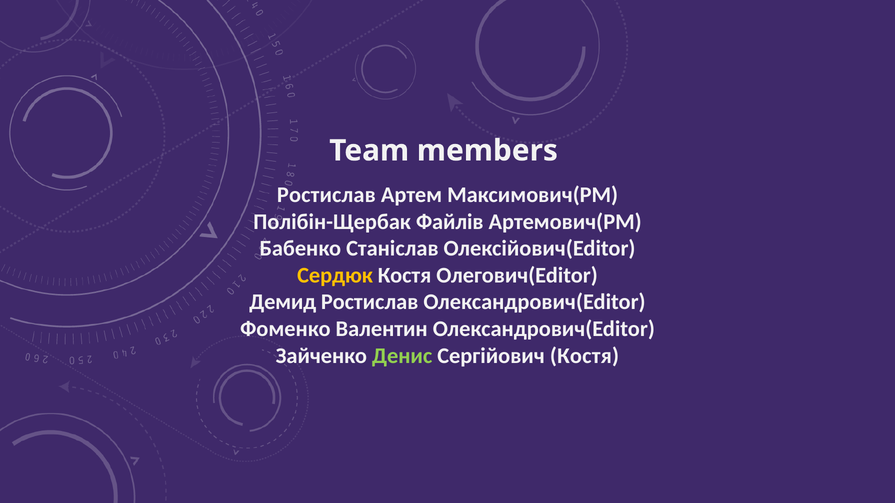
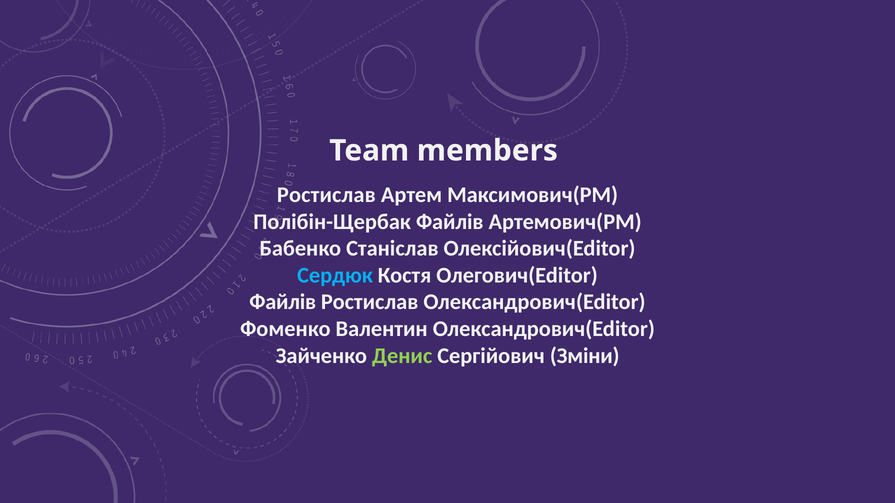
Сердюк colour: yellow -> light blue
Демид at (283, 302): Демид -> Файлів
Сергійович Костя: Костя -> Зміни
